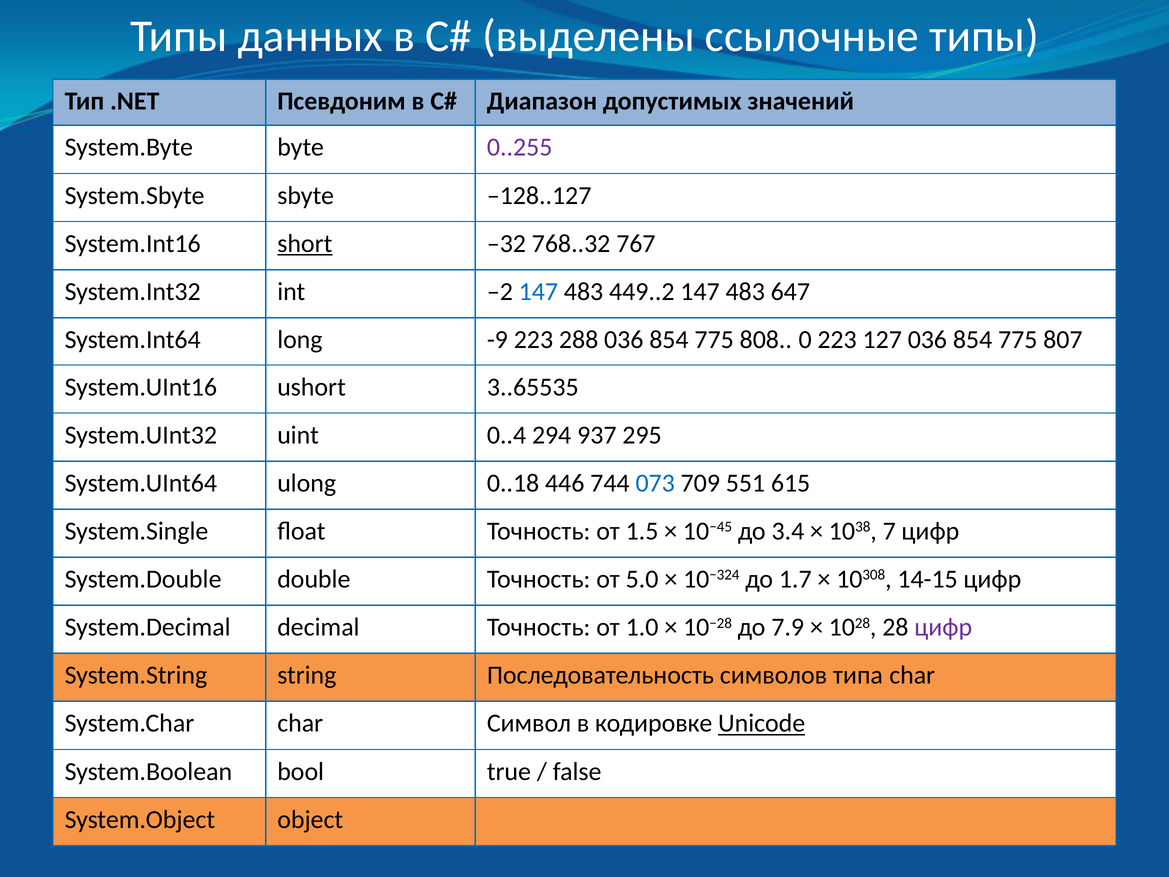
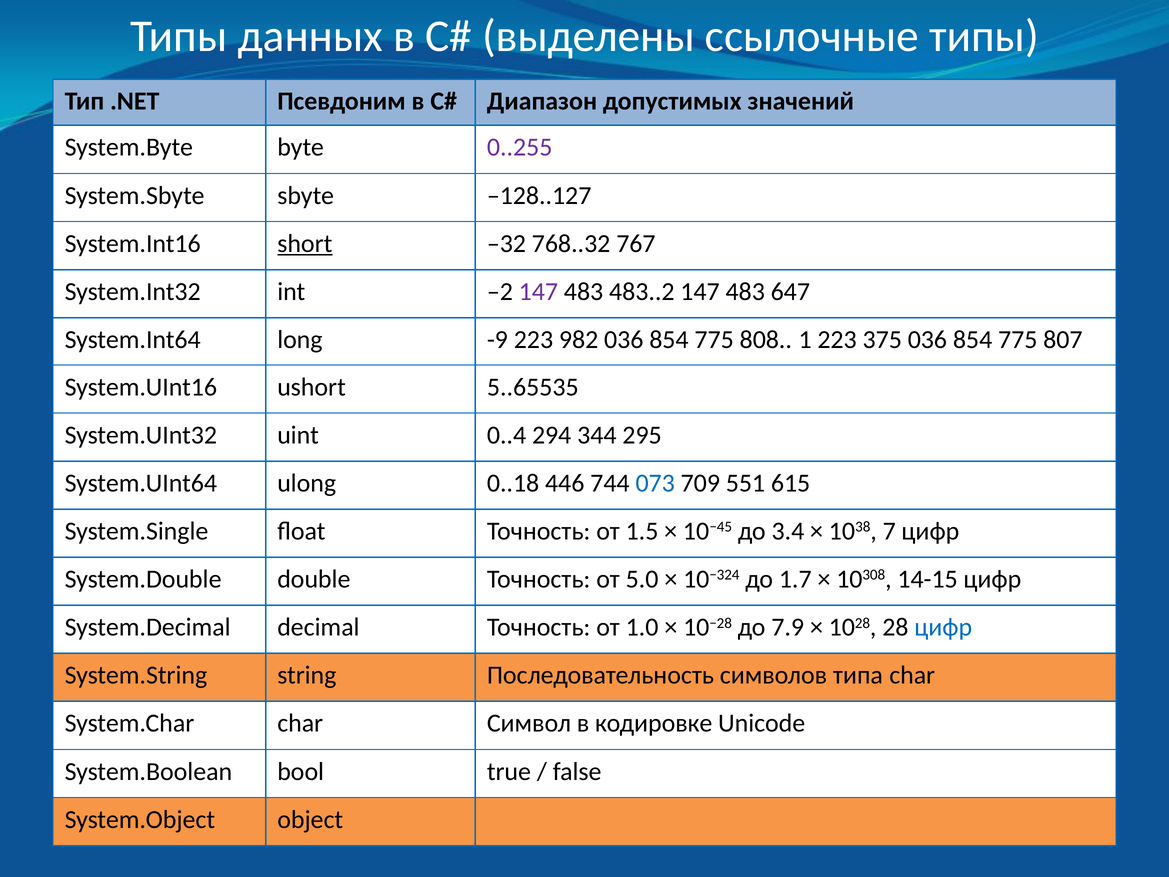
147 at (538, 292) colour: blue -> purple
449..2: 449..2 -> 483..2
288: 288 -> 982
0: 0 -> 1
127: 127 -> 375
3..65535: 3..65535 -> 5..65535
937: 937 -> 344
цифр at (943, 627) colour: purple -> blue
Unicode underline: present -> none
